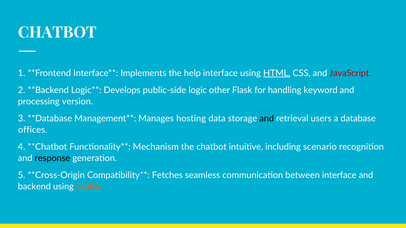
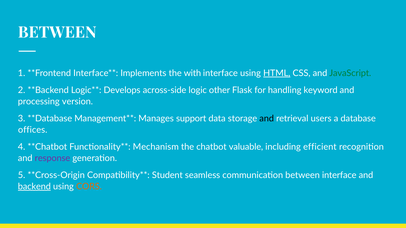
CHATBOT at (57, 32): CHATBOT -> BETWEEN
help: help -> with
JavaScript colour: red -> green
public-side: public-side -> across-side
hosting: hosting -> support
intuitive: intuitive -> valuable
scenario: scenario -> efficient
response colour: black -> purple
Fetches: Fetches -> Student
backend underline: none -> present
